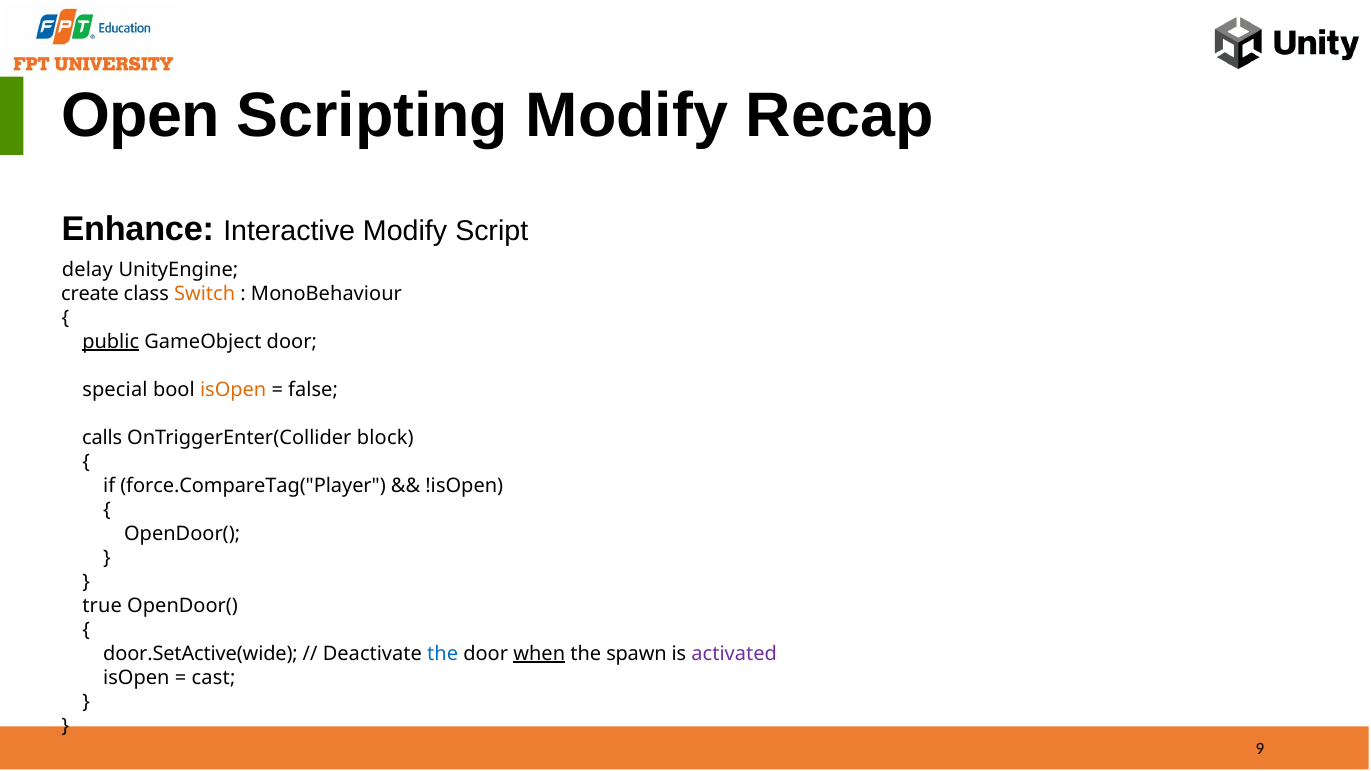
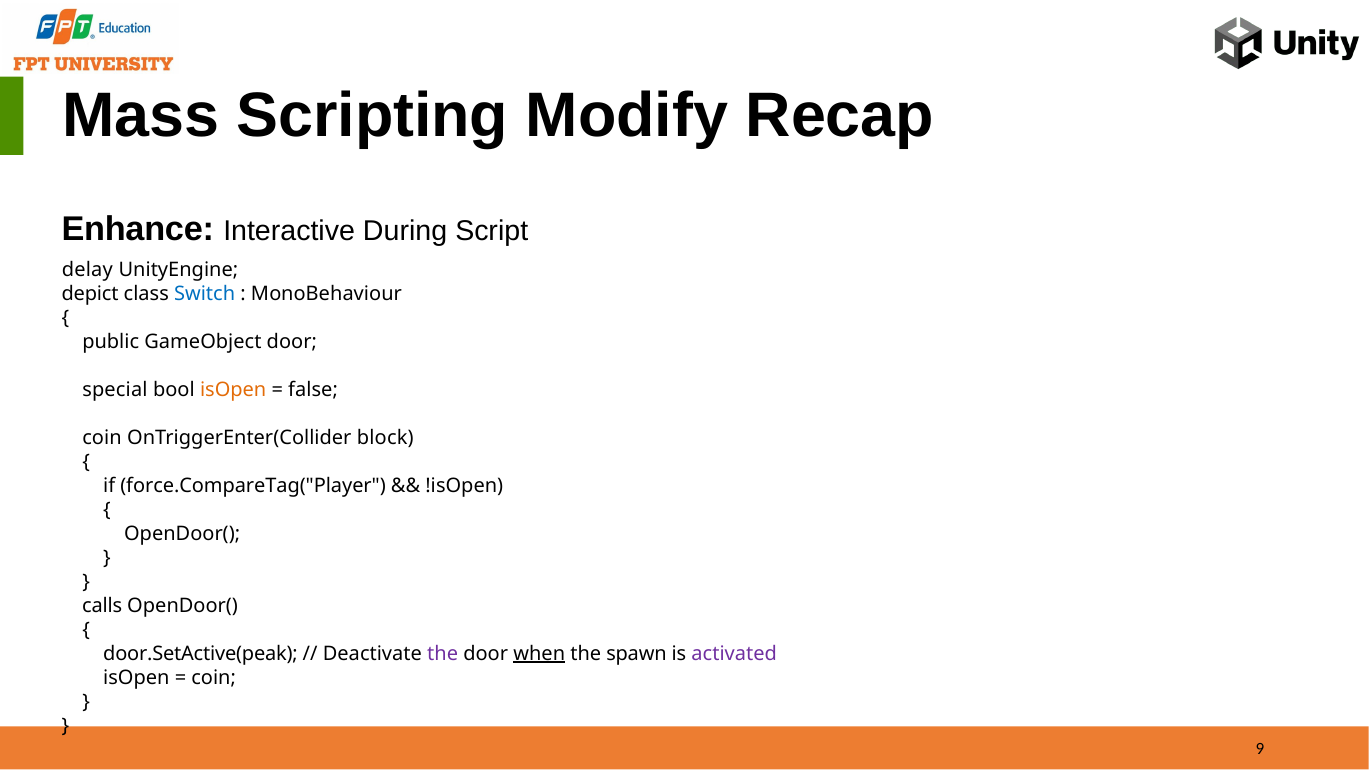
Open: Open -> Mass
Interactive Modify: Modify -> During
create: create -> depict
Switch colour: orange -> blue
public underline: present -> none
calls at (102, 438): calls -> coin
true: true -> calls
door.SetActive(wide: door.SetActive(wide -> door.SetActive(peak
the at (443, 654) colour: blue -> purple
cast at (214, 678): cast -> coin
